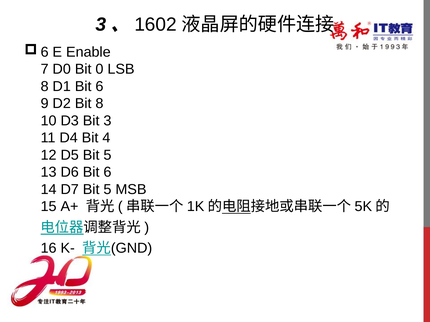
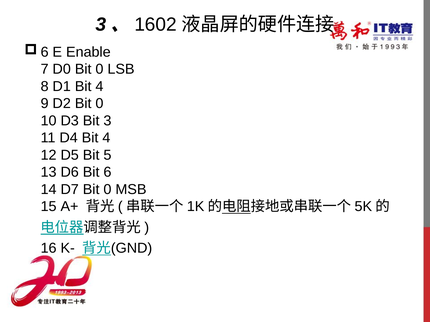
D1 Bit 6: 6 -> 4
D2 Bit 8: 8 -> 0
D7 Bit 5: 5 -> 0
